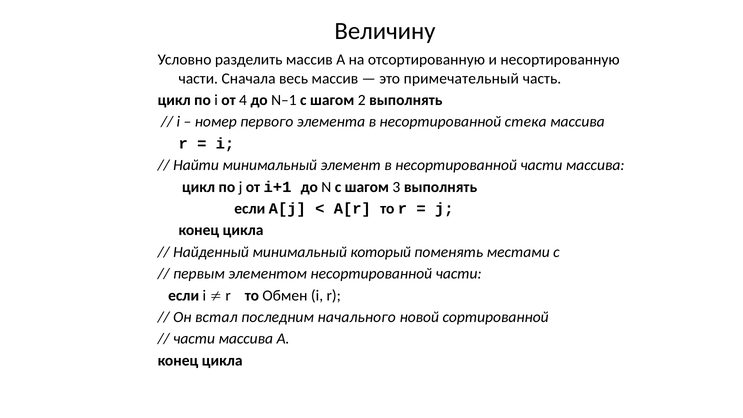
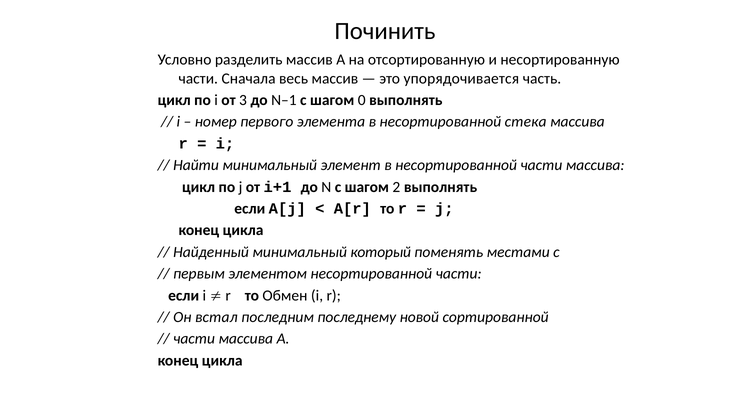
Величину: Величину -> Починить
примечательный: примечательный -> упорядочивается
4: 4 -> 3
2: 2 -> 0
3: 3 -> 2
начального: начального -> последнему
